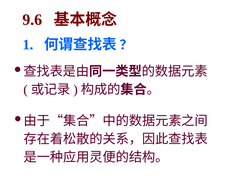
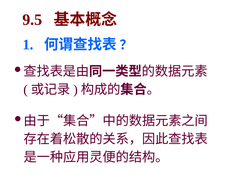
9.6: 9.6 -> 9.5
